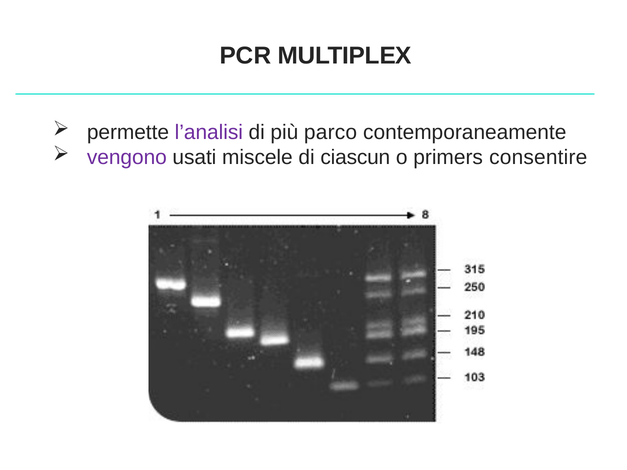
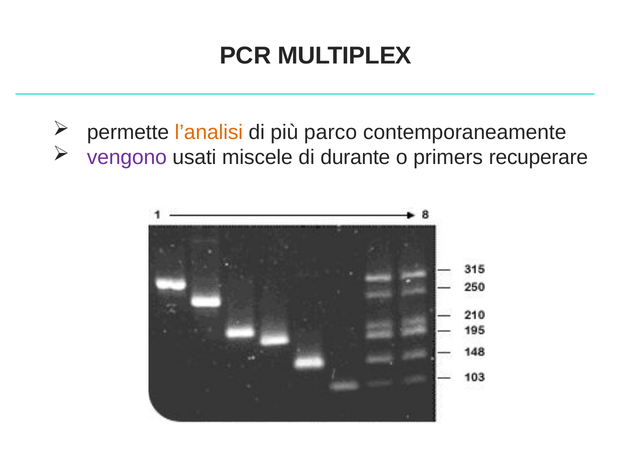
l’analisi colour: purple -> orange
ciascun: ciascun -> durante
consentire: consentire -> recuperare
